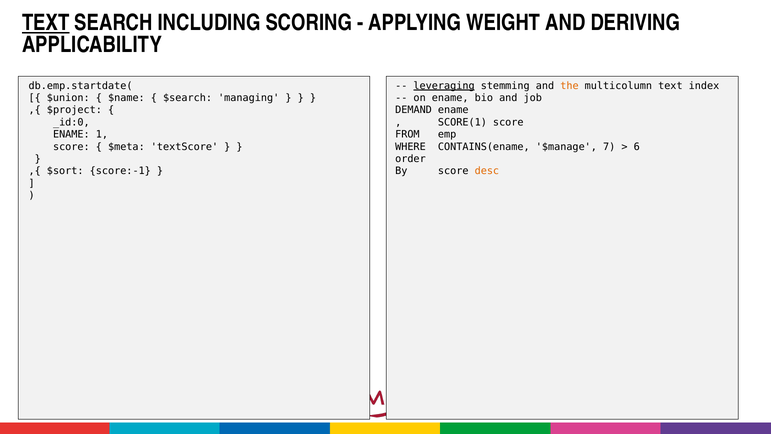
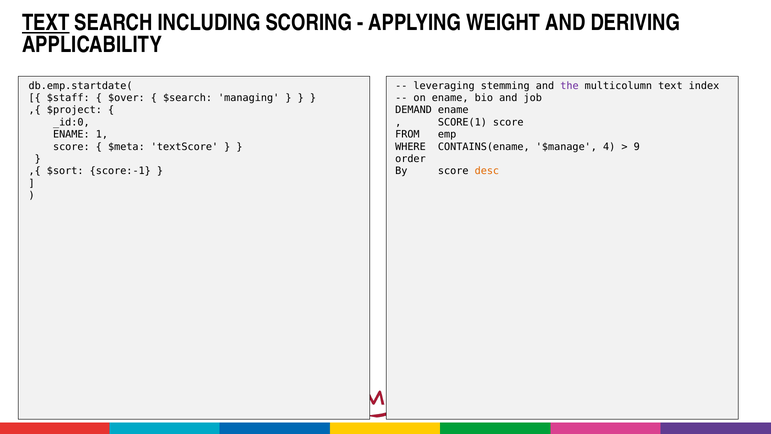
leveraging underline: present -> none
the colour: orange -> purple
$union: $union -> $staff
$name: $name -> $over
7: 7 -> 4
6: 6 -> 9
